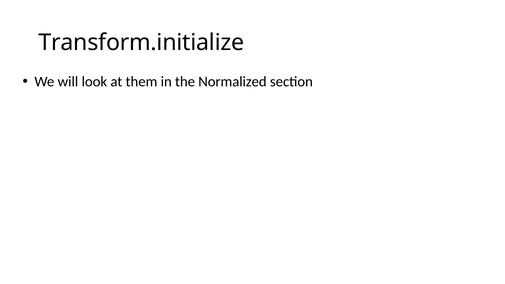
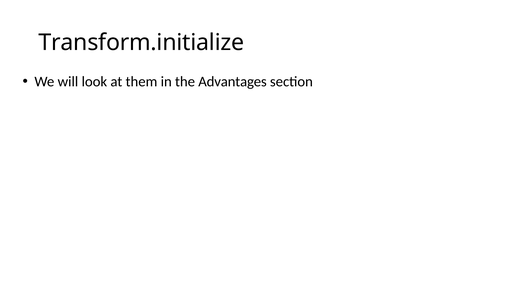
Normalized: Normalized -> Advantages
